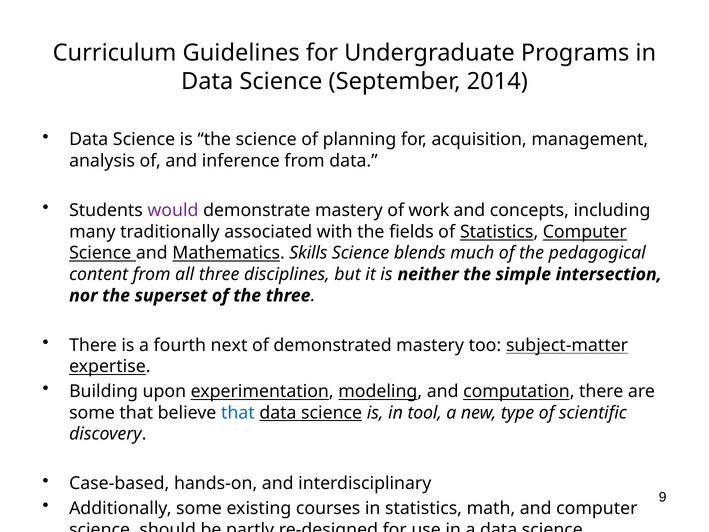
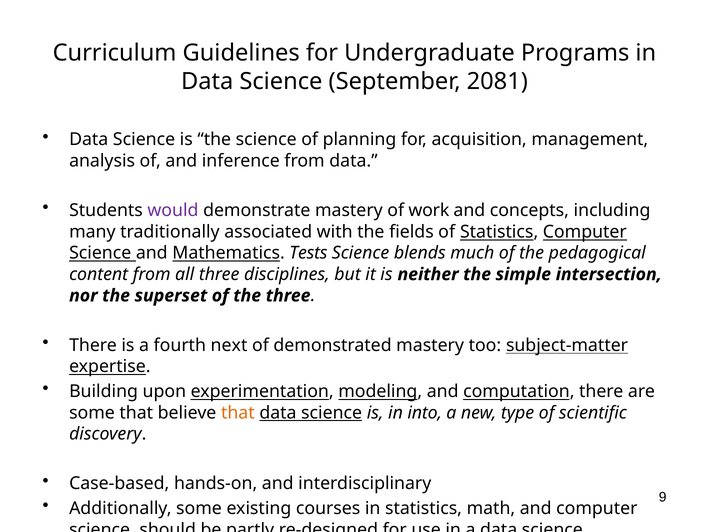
2014: 2014 -> 2081
Skills: Skills -> Tests
that at (238, 412) colour: blue -> orange
tool: tool -> into
